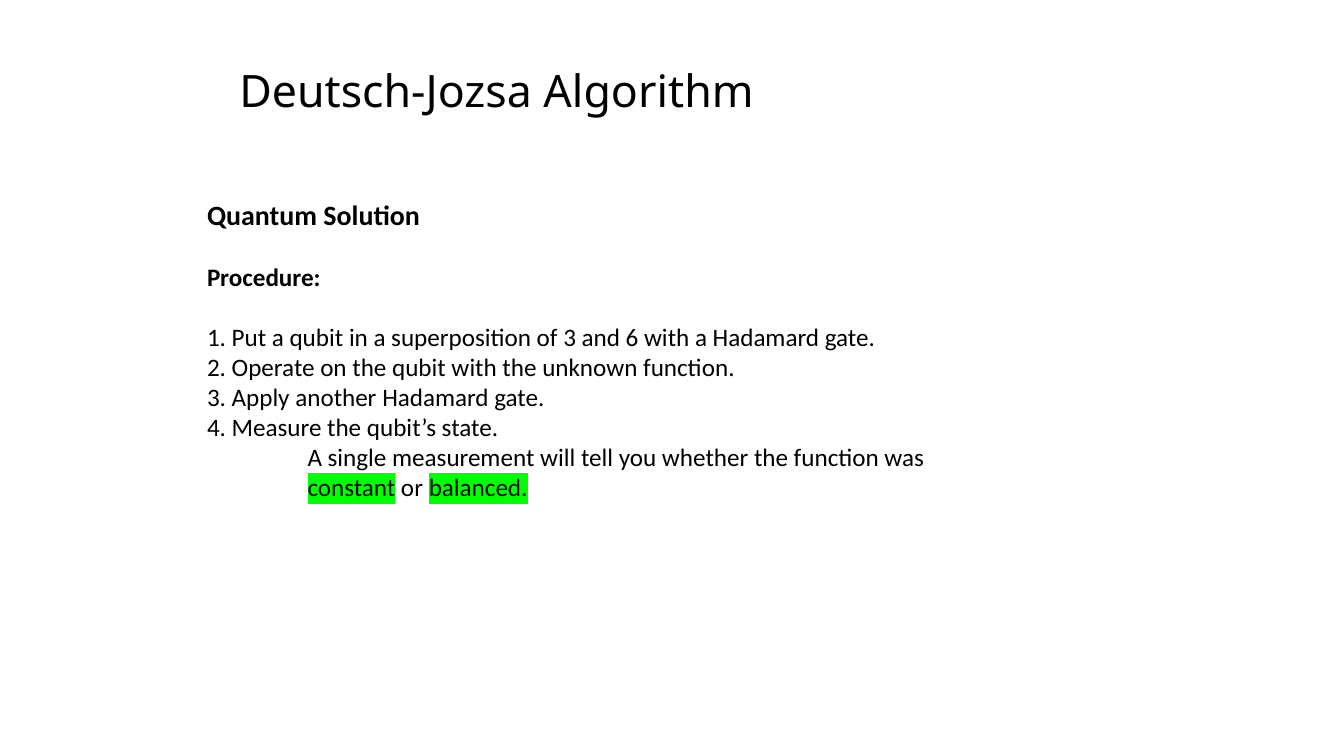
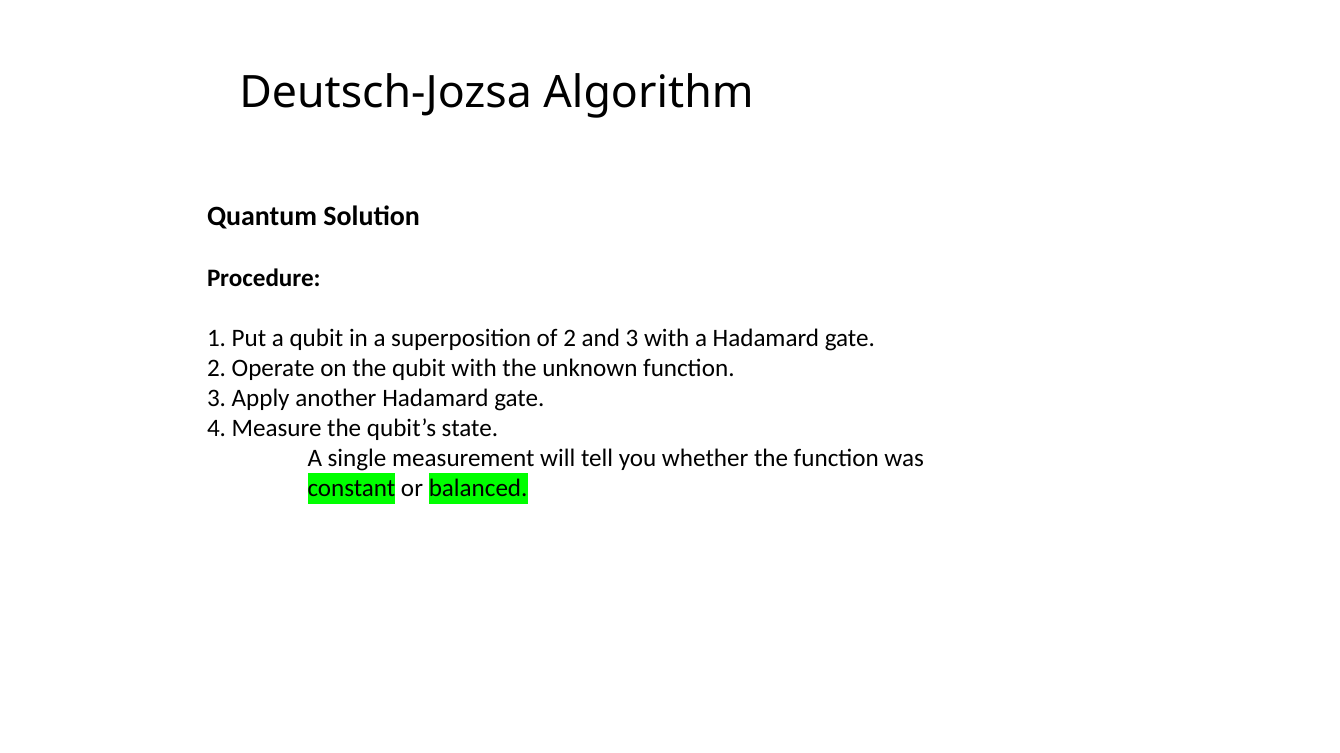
of 3: 3 -> 2
and 6: 6 -> 3
